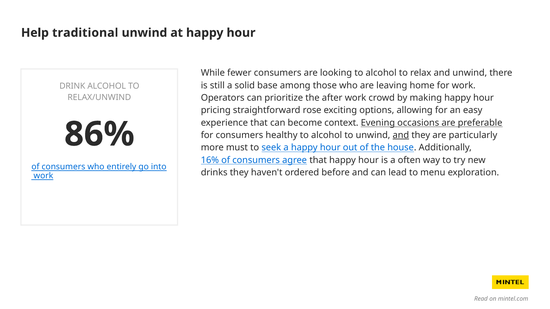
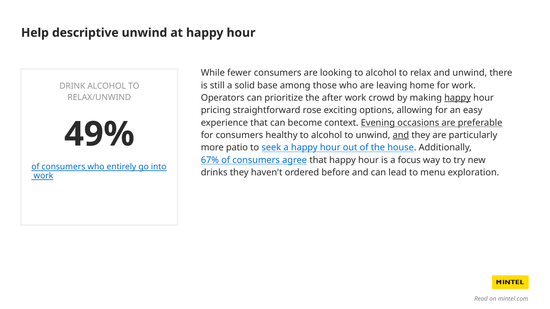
traditional: traditional -> descriptive
happy at (458, 98) underline: none -> present
86%: 86% -> 49%
must: must -> patio
16%: 16% -> 67%
often: often -> focus
